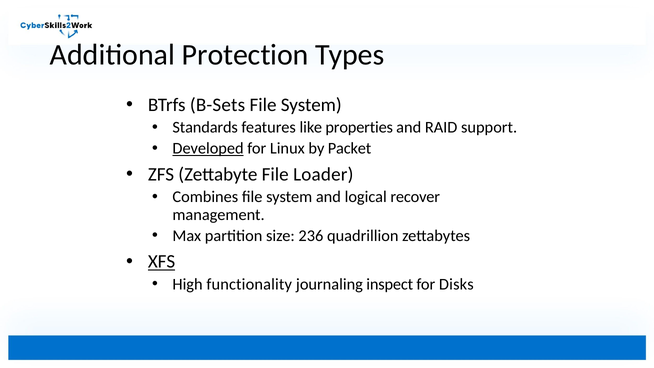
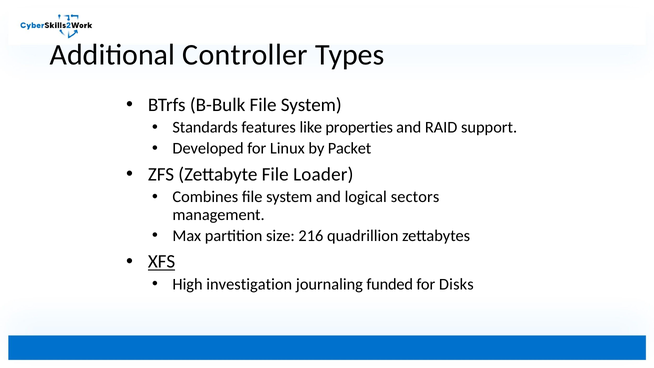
Protection: Protection -> Controller
B-Sets: B-Sets -> B-Bulk
Developed underline: present -> none
recover: recover -> sectors
236: 236 -> 216
functionality: functionality -> investigation
inspect: inspect -> funded
